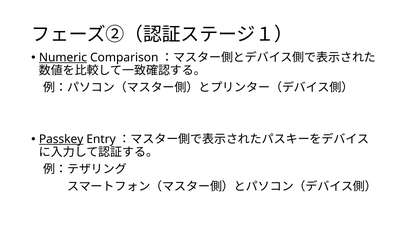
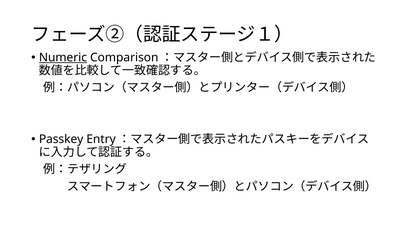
Passkey underline: present -> none
